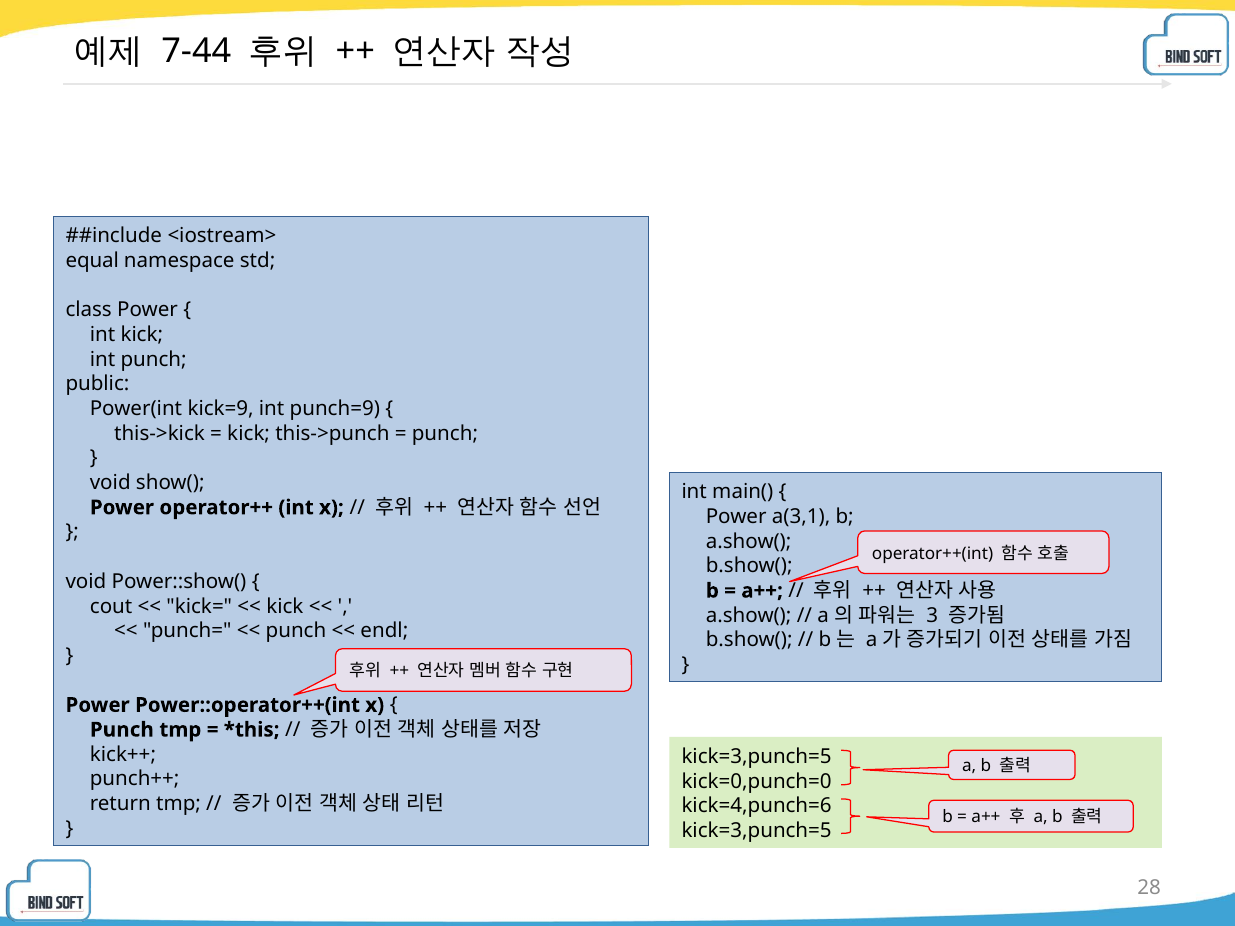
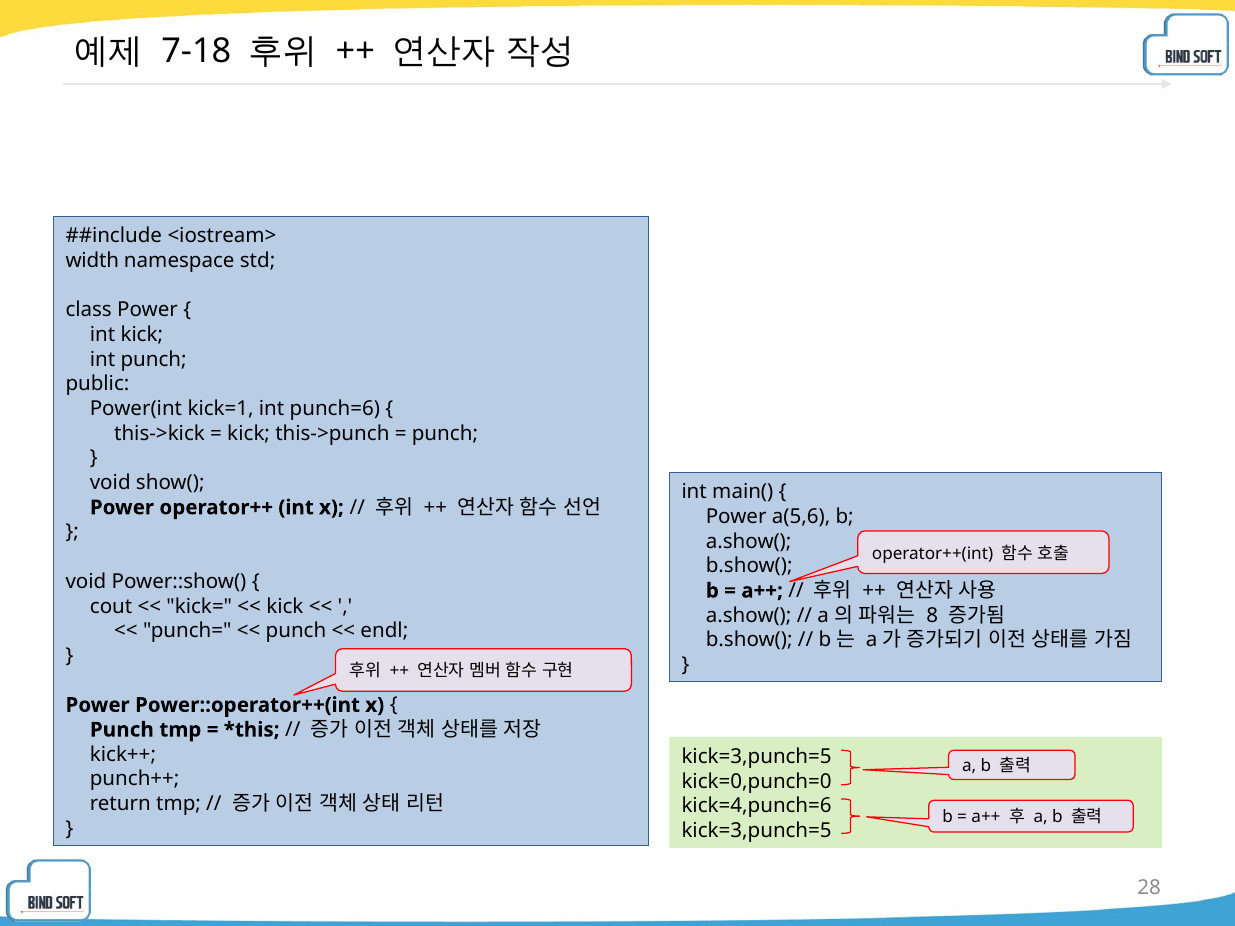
7-44: 7-44 -> 7-18
equal: equal -> width
kick=9: kick=9 -> kick=1
punch=9: punch=9 -> punch=6
a(3,1: a(3,1 -> a(5,6
3: 3 -> 8
